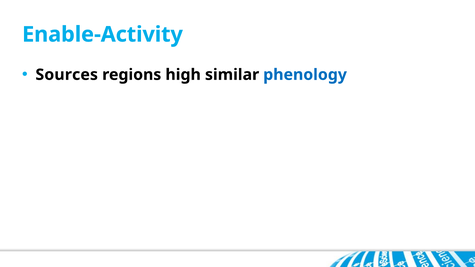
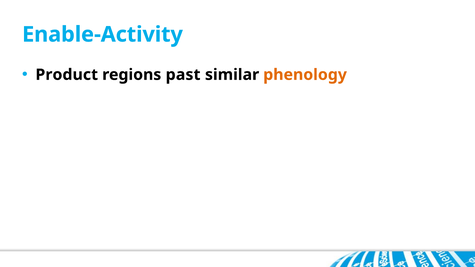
Sources: Sources -> Product
high: high -> past
phenology colour: blue -> orange
